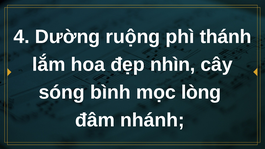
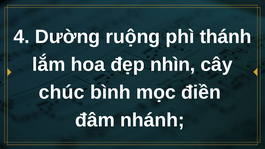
sóng: sóng -> chúc
lòng: lòng -> điền
